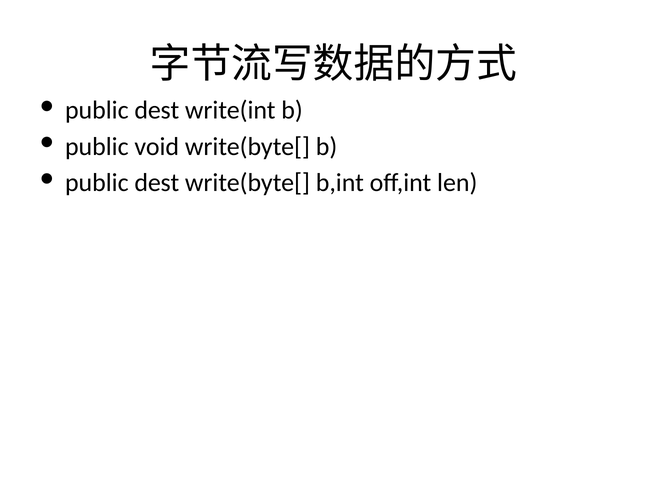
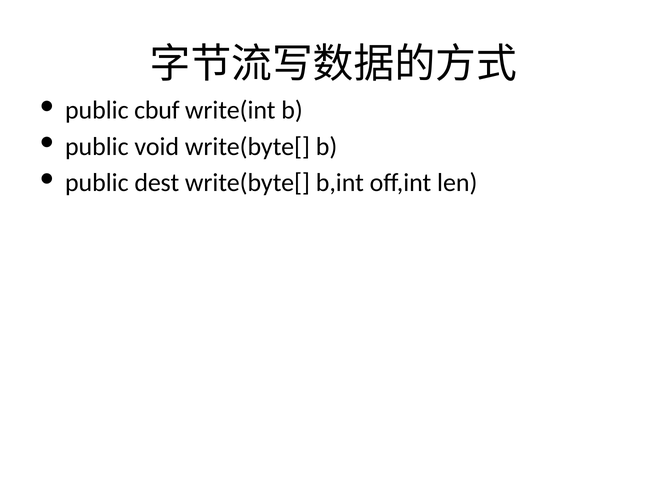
dest at (157, 110): dest -> cbuf
